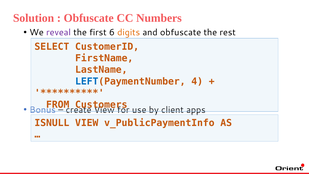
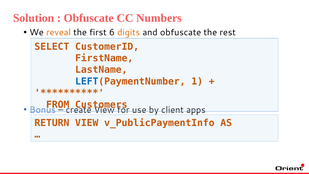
reveal colour: purple -> orange
4: 4 -> 1
ISNULL: ISNULL -> RETURN
